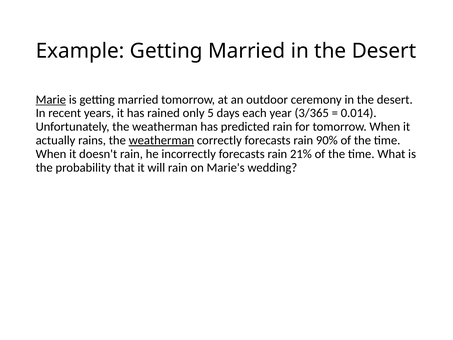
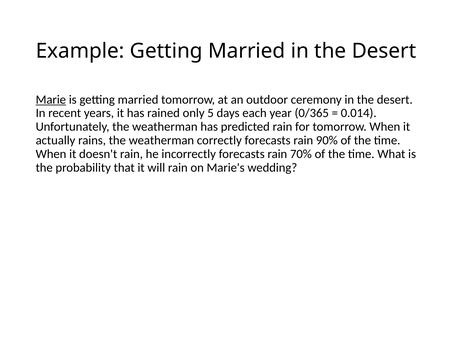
3/365: 3/365 -> 0/365
weatherman at (161, 140) underline: present -> none
21%: 21% -> 70%
